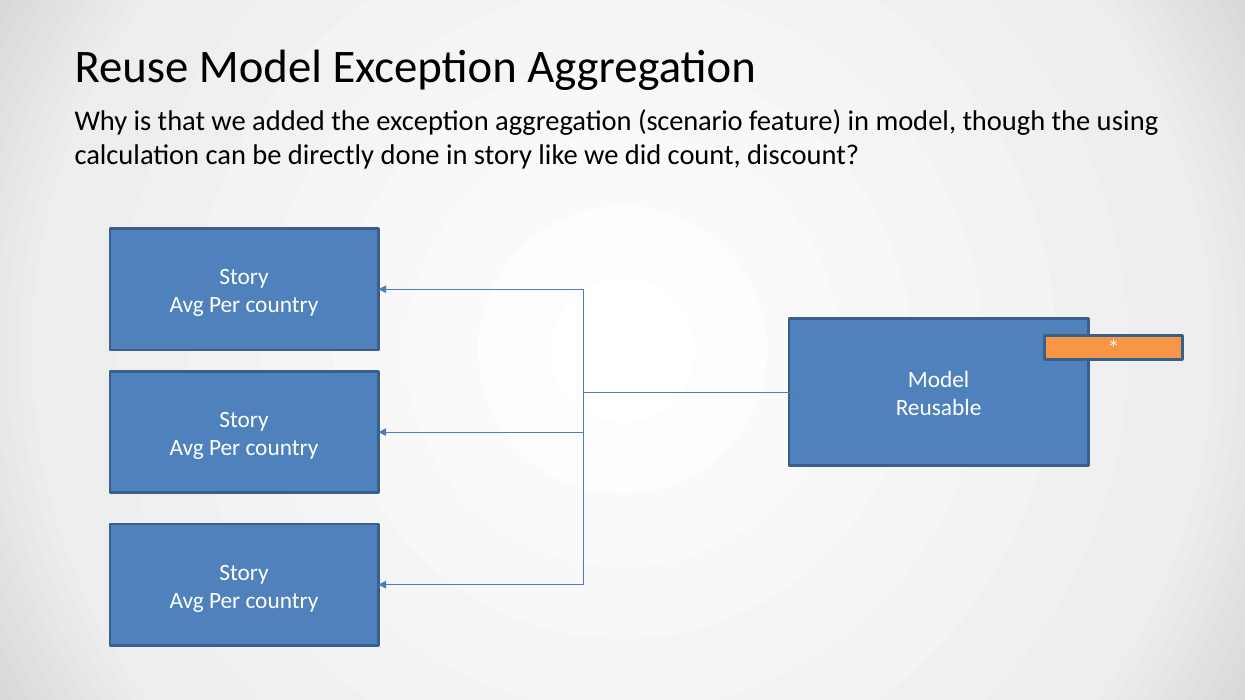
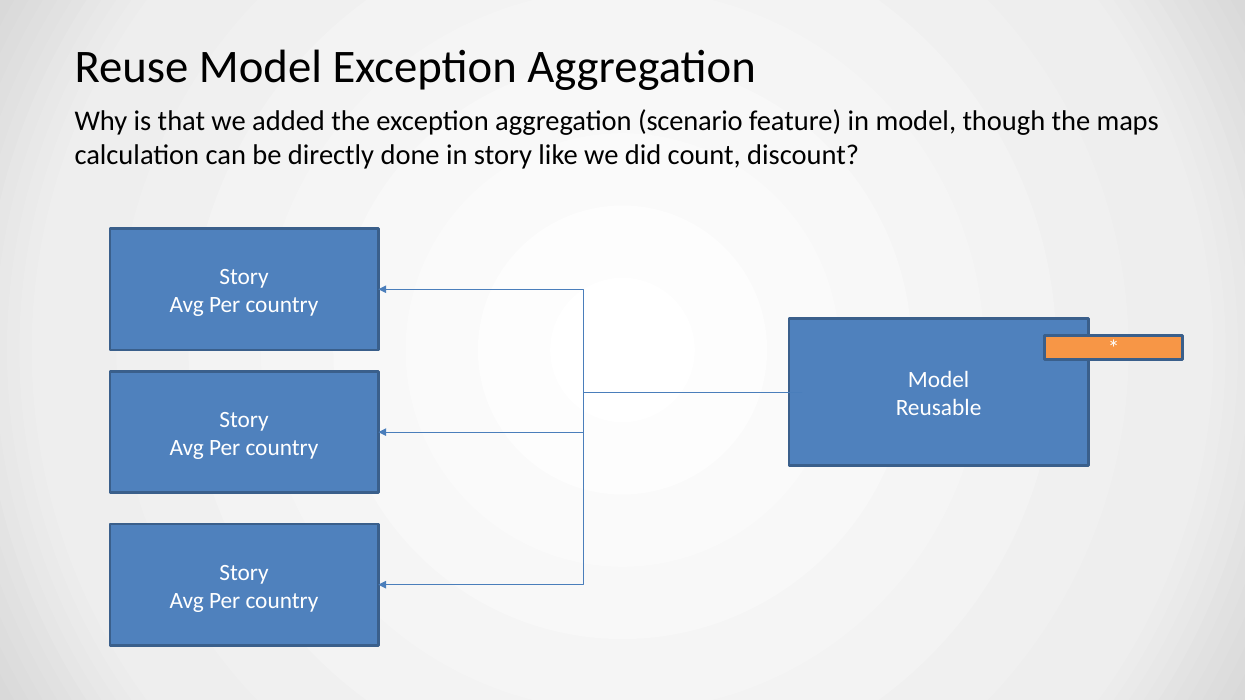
using: using -> maps
